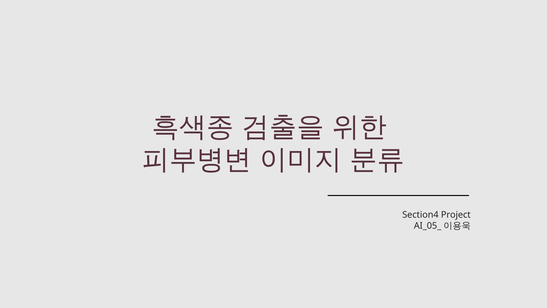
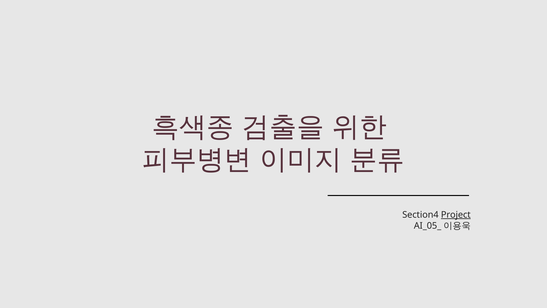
Project underline: none -> present
